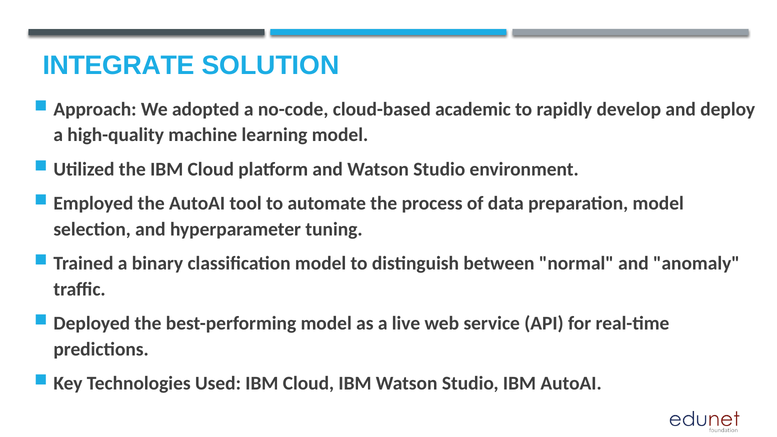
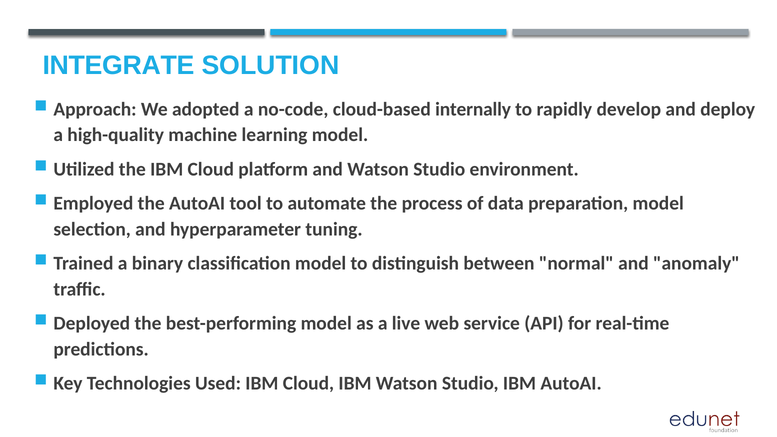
academic: academic -> internally
